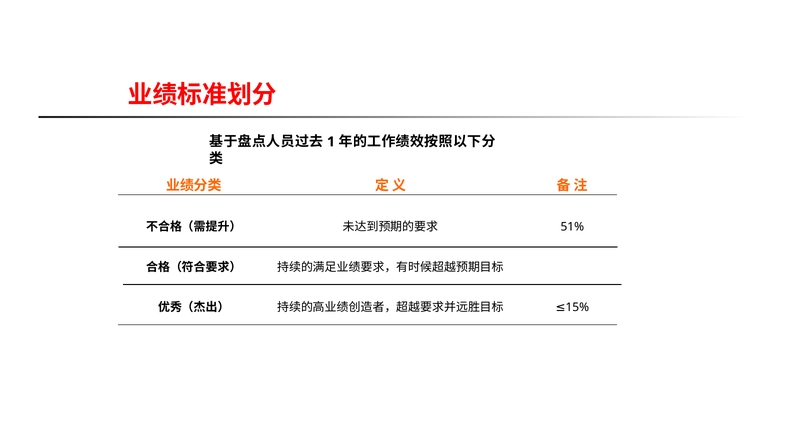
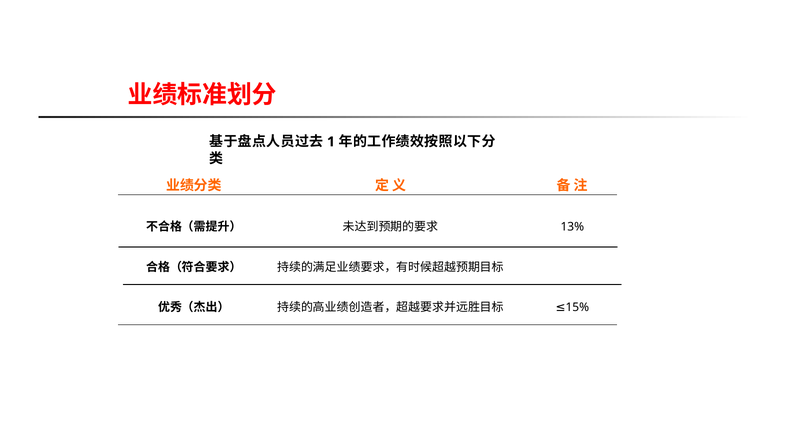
51%: 51% -> 13%
